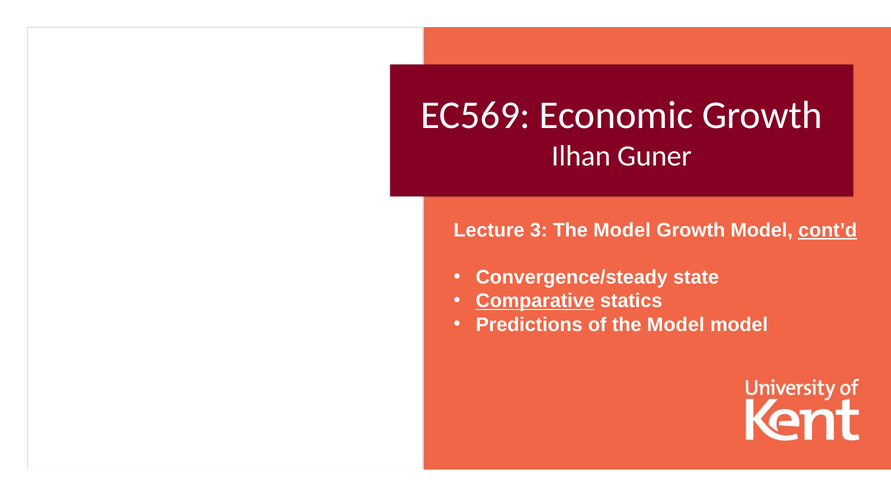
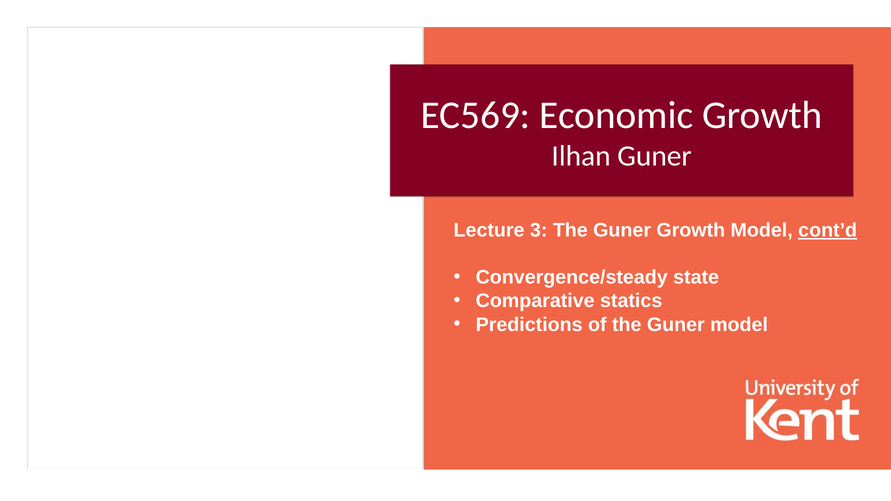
3 The Model: Model -> Guner
Comparative underline: present -> none
of the Model: Model -> Guner
